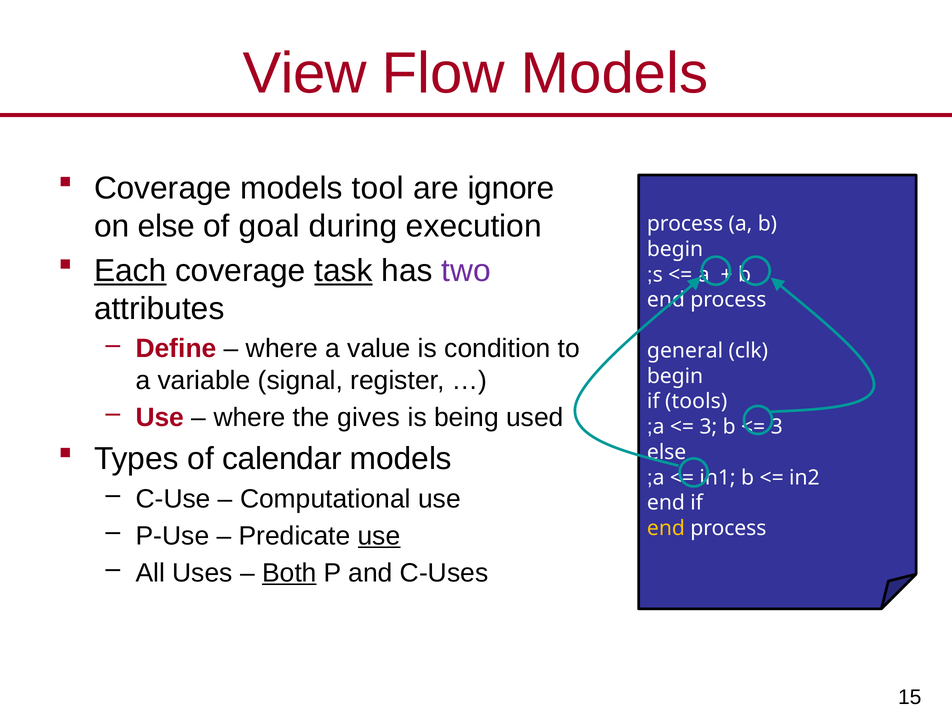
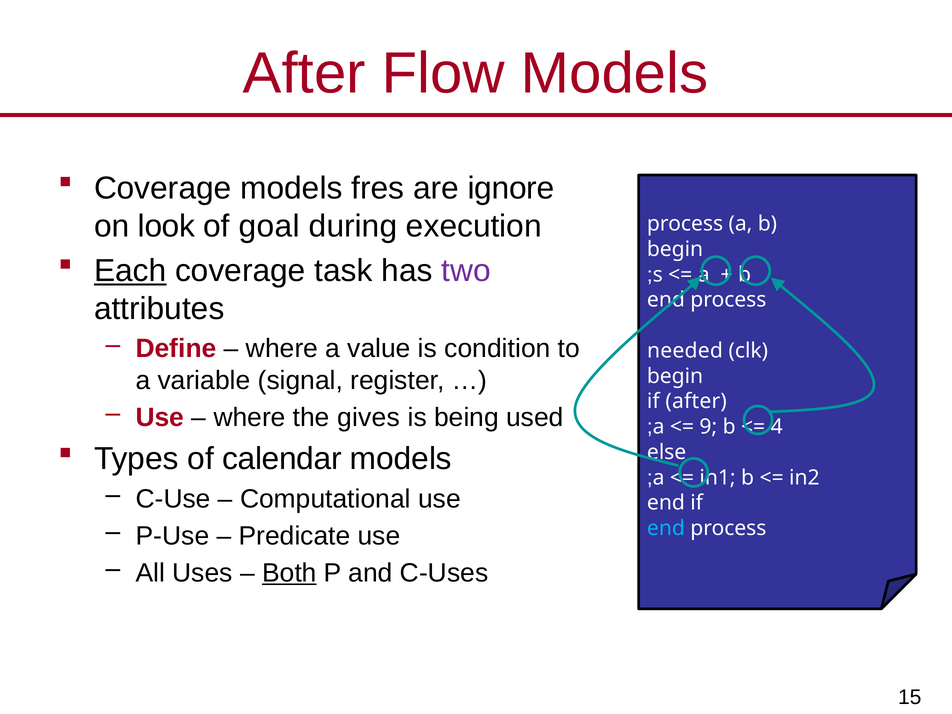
View at (305, 74): View -> After
tool: tool -> fres
on else: else -> look
task underline: present -> none
general: general -> needed
if tools: tools -> after
3 at (708, 427): 3 -> 9
3 at (777, 427): 3 -> 4
use at (379, 536) underline: present -> none
end at (666, 528) colour: yellow -> light blue
